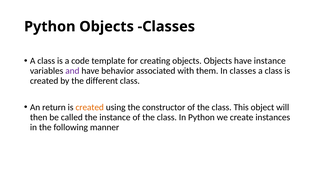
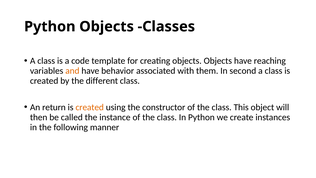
have instance: instance -> reaching
and colour: purple -> orange
In classes: classes -> second
